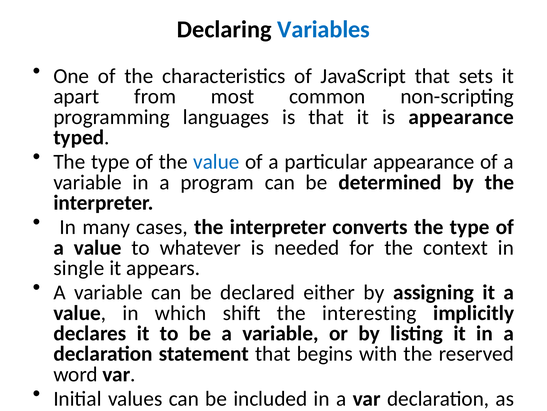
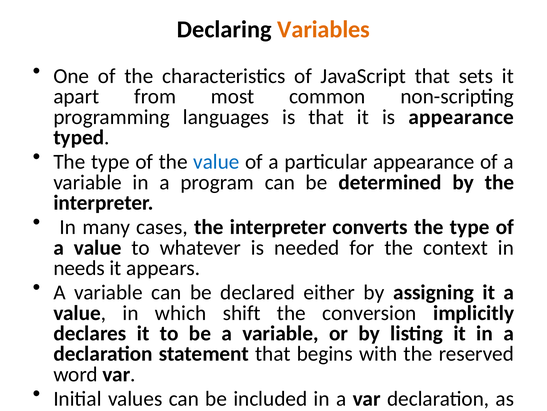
Variables at (324, 29) colour: blue -> orange
single: single -> needs
interesting: interesting -> conversion
